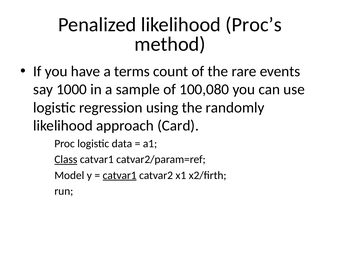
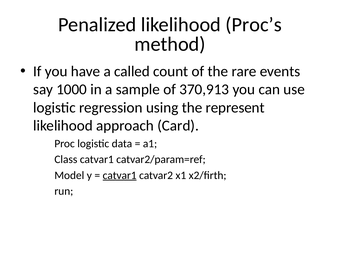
terms: terms -> called
100,080: 100,080 -> 370,913
randomly: randomly -> represent
Class underline: present -> none
